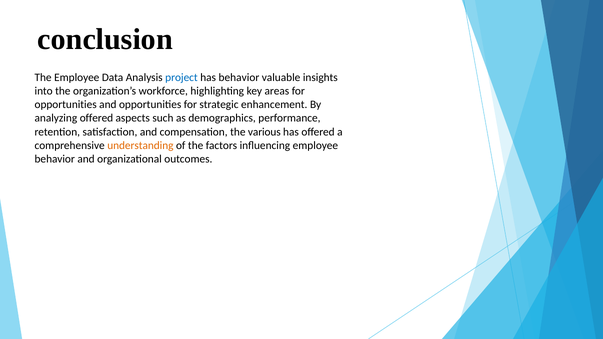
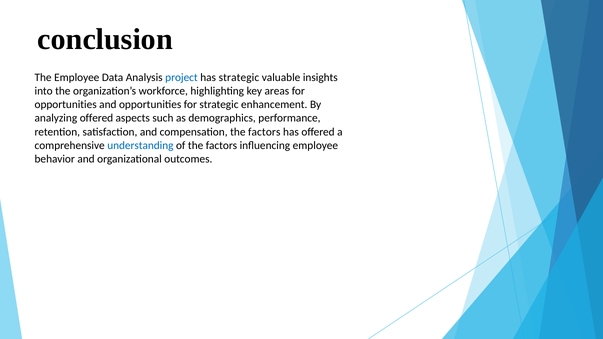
has behavior: behavior -> strategic
compensation the various: various -> factors
understanding colour: orange -> blue
